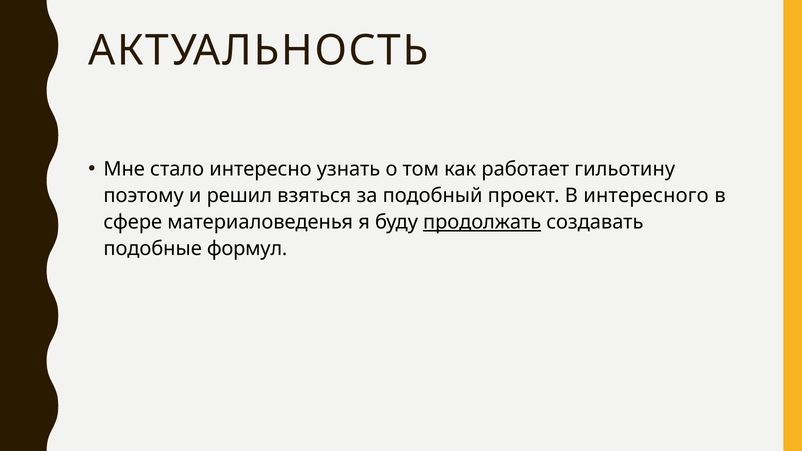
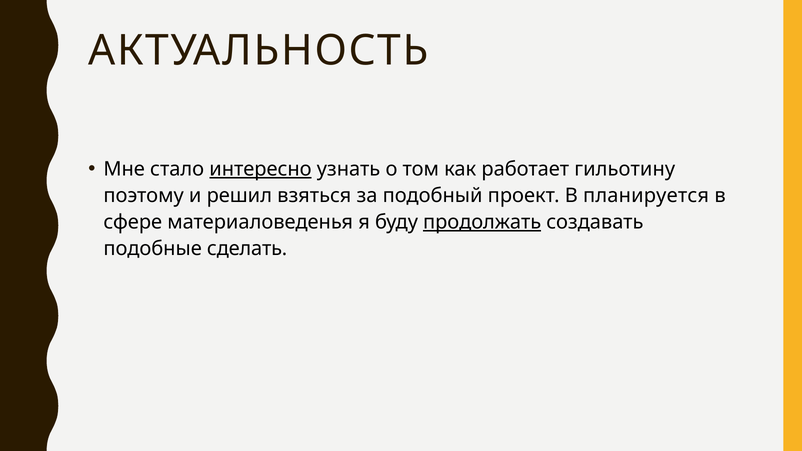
интересно underline: none -> present
интересного: интересного -> планируется
формул: формул -> сделать
